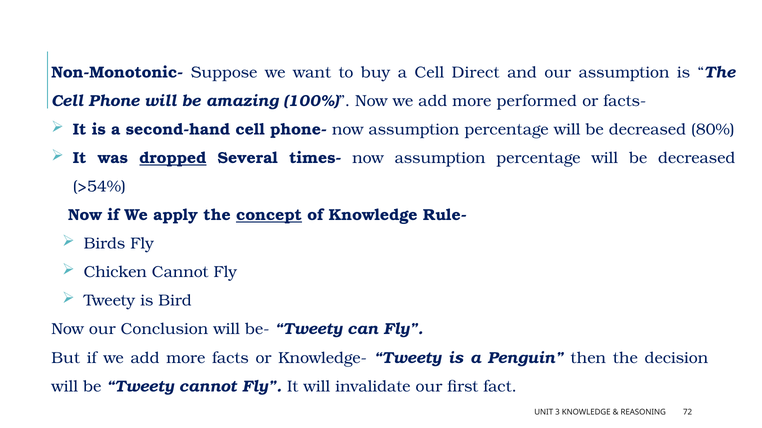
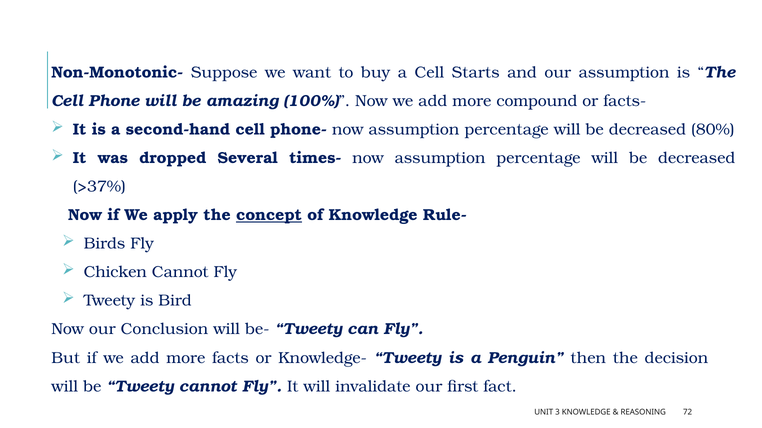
Direct: Direct -> Starts
performed: performed -> compound
dropped underline: present -> none
>54%: >54% -> >37%
